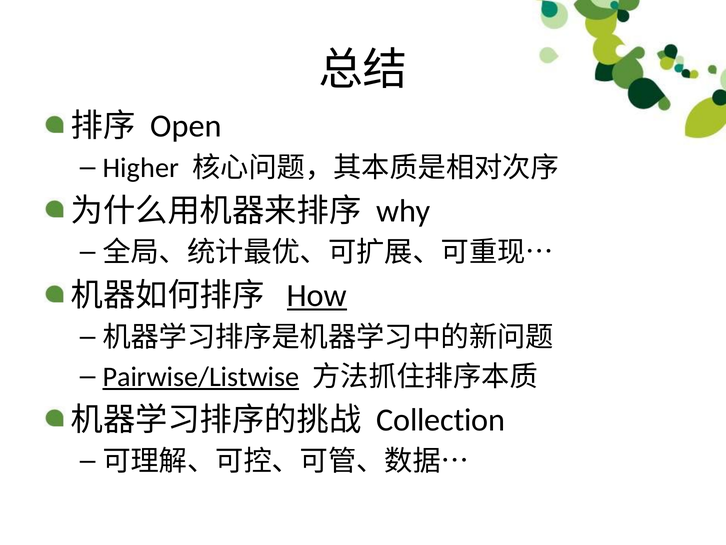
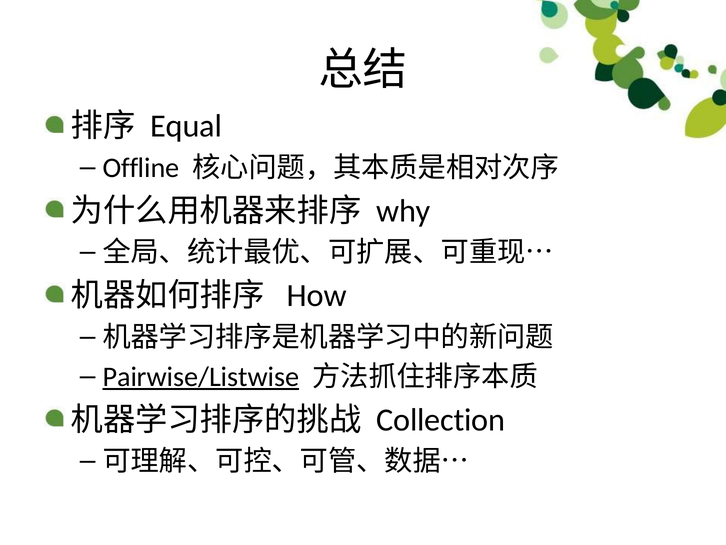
Open: Open -> Equal
Higher: Higher -> Offline
How underline: present -> none
